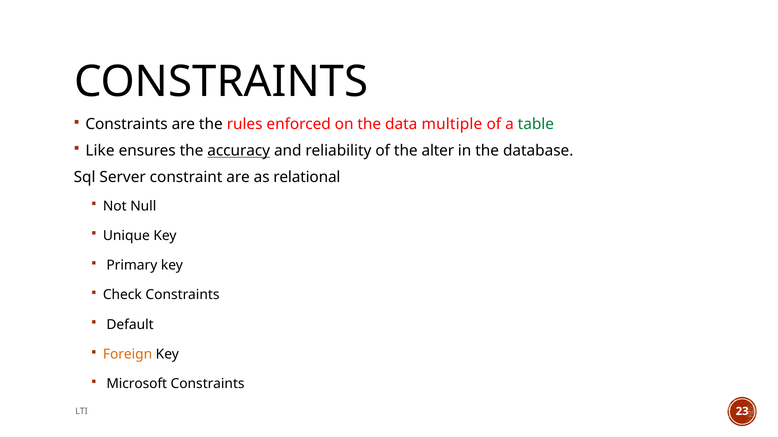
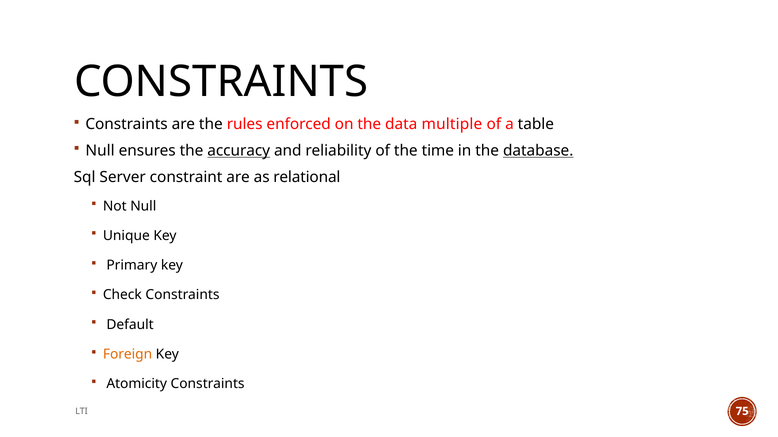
table colour: green -> black
Like at (100, 151): Like -> Null
alter: alter -> time
database underline: none -> present
Microsoft: Microsoft -> Atomicity
23: 23 -> 75
